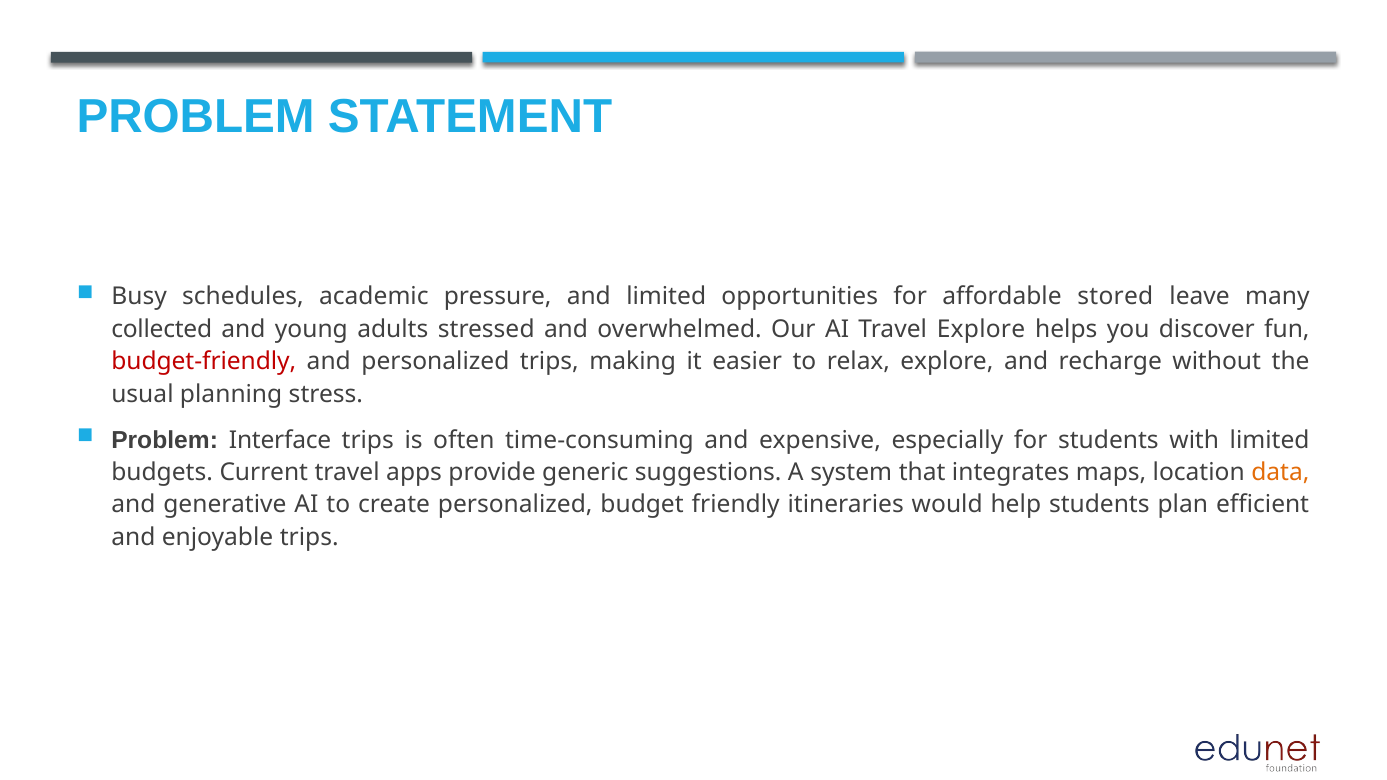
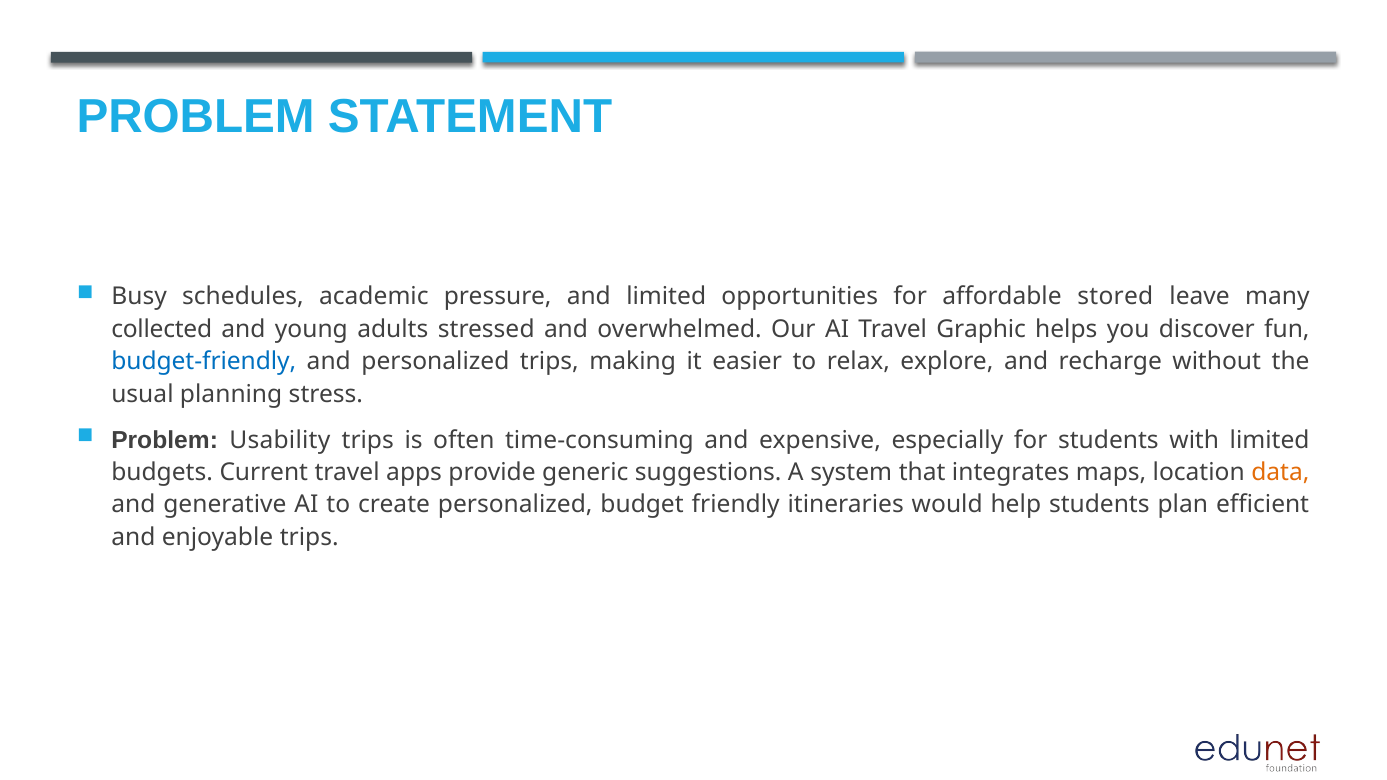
Travel Explore: Explore -> Graphic
budget-friendly colour: red -> blue
Interface: Interface -> Usability
